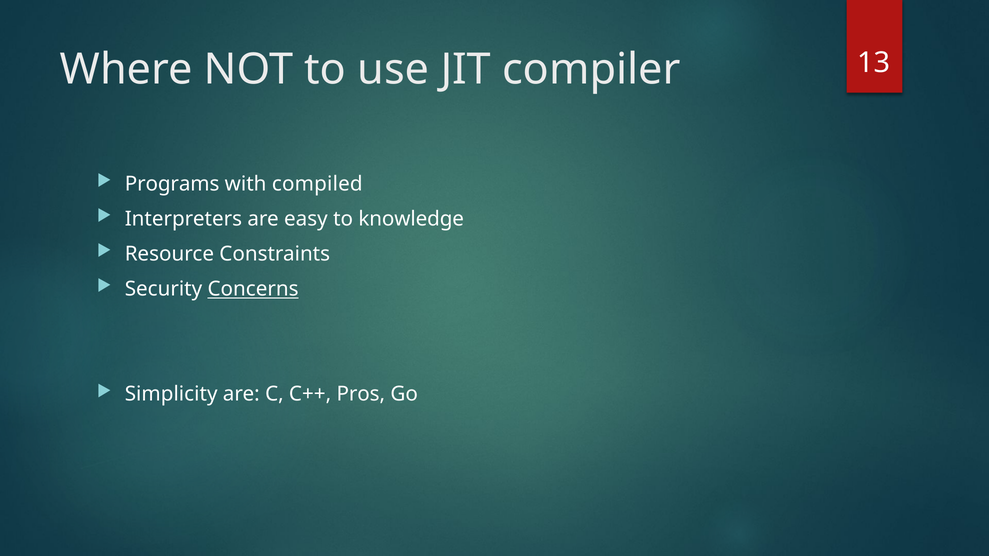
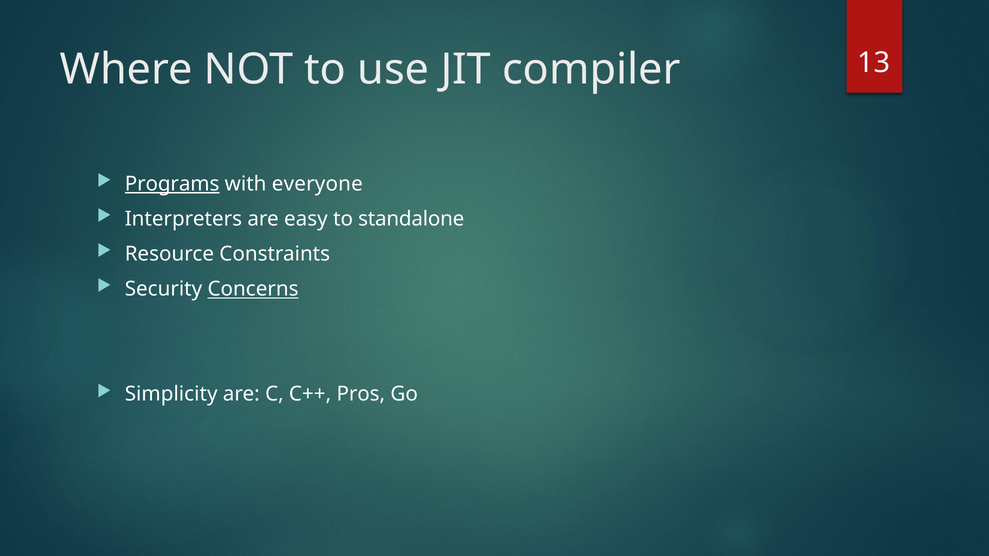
Programs underline: none -> present
compiled: compiled -> everyone
knowledge: knowledge -> standalone
